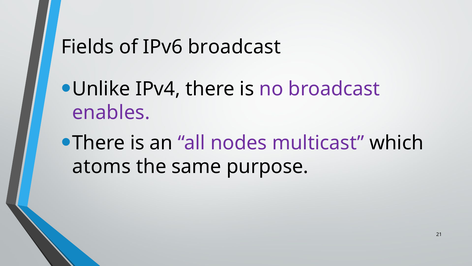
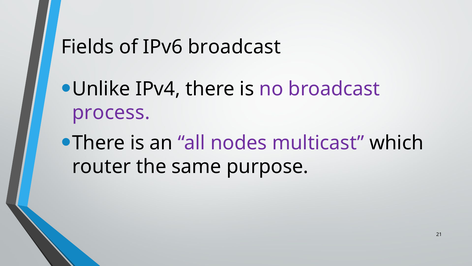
enables: enables -> process
atoms: atoms -> router
